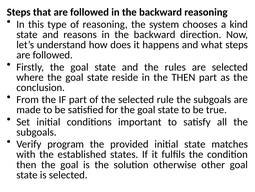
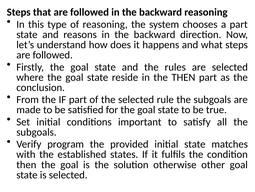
a kind: kind -> part
